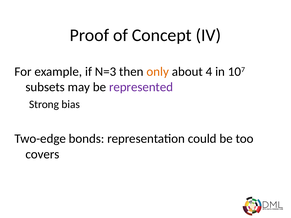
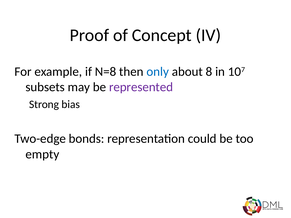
N=3: N=3 -> N=8
only colour: orange -> blue
4: 4 -> 8
covers: covers -> empty
